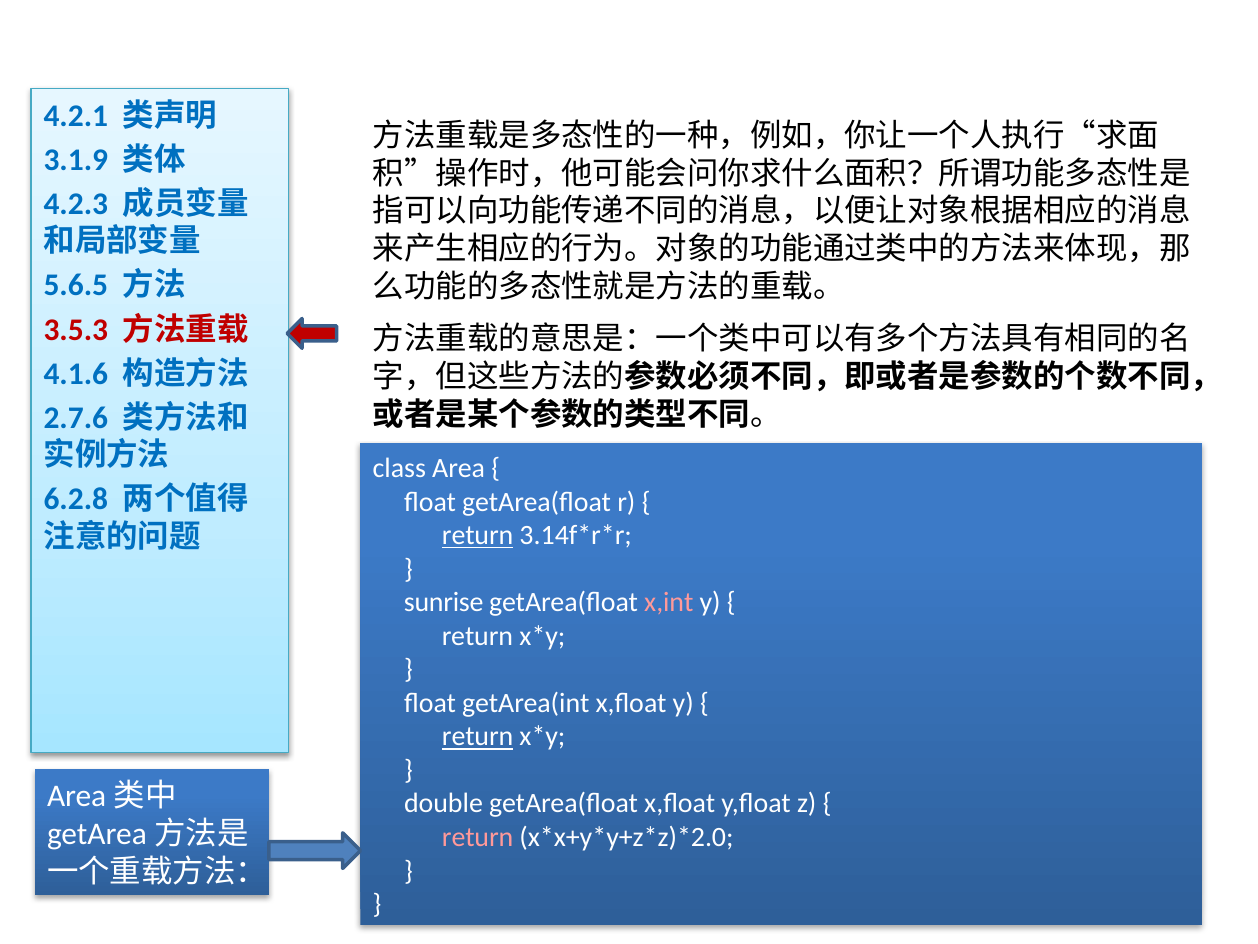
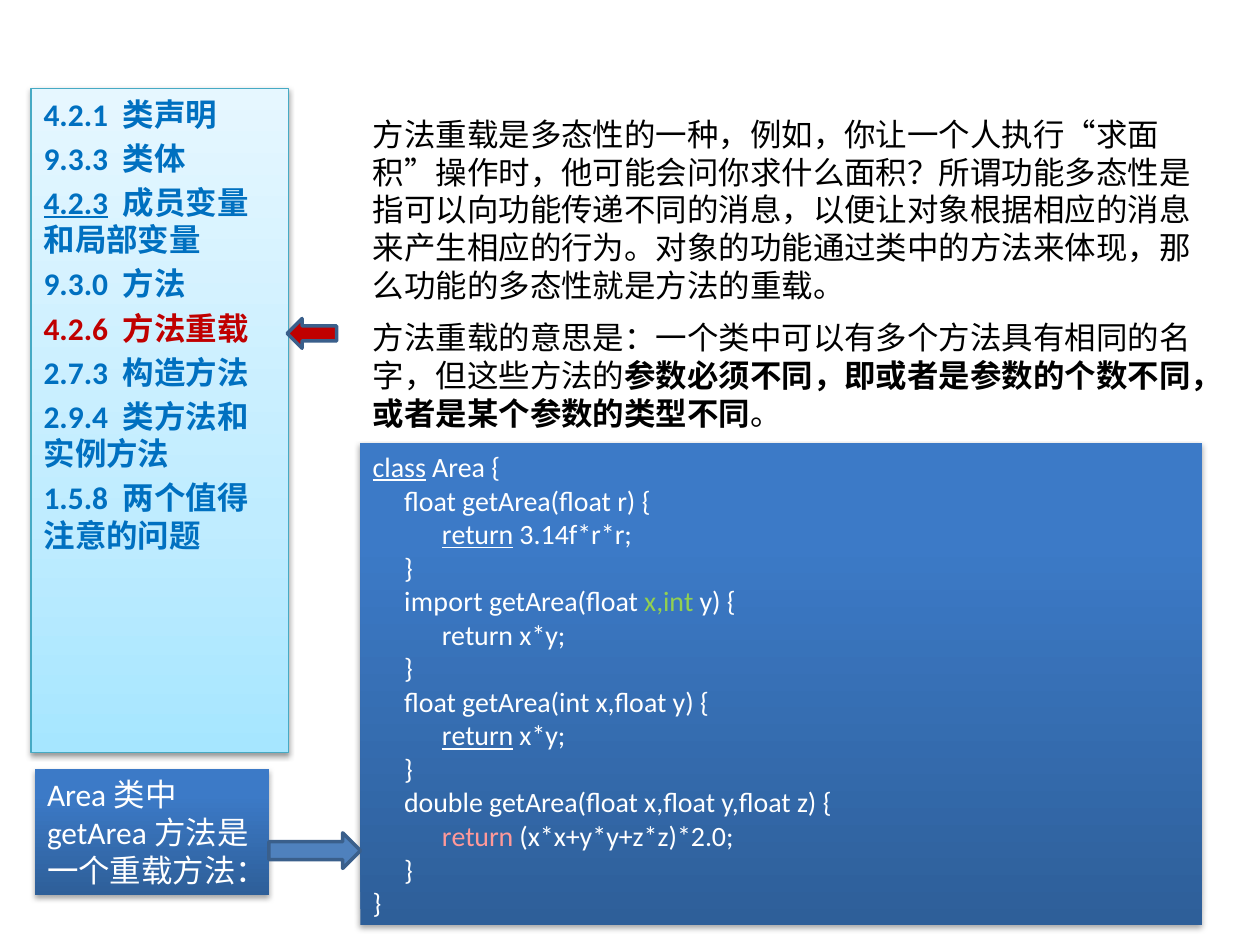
3.1.9: 3.1.9 -> 9.3.3
4.2.3 underline: none -> present
5.6.5: 5.6.5 -> 9.3.0
3.5.3: 3.5.3 -> 4.2.6
4.1.6: 4.1.6 -> 2.7.3
2.7.6: 2.7.6 -> 2.9.4
class underline: none -> present
6.2.8: 6.2.8 -> 1.5.8
sunrise: sunrise -> import
x,int colour: pink -> light green
